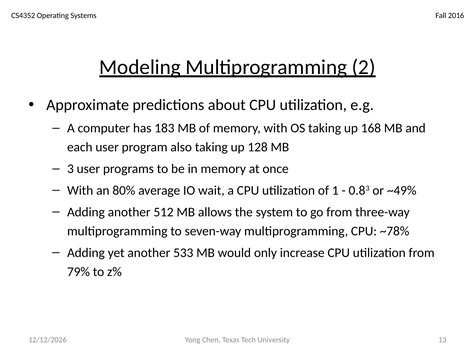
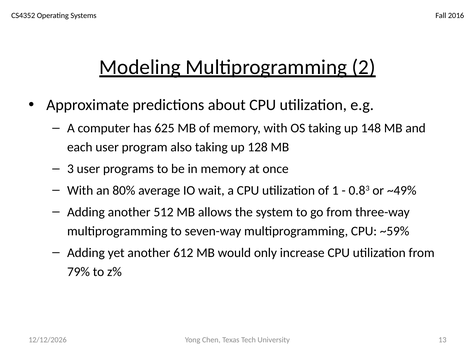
183: 183 -> 625
168: 168 -> 148
~78%: ~78% -> ~59%
533: 533 -> 612
